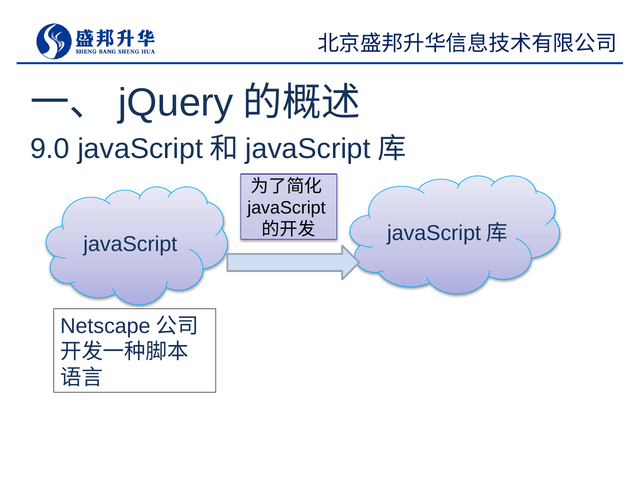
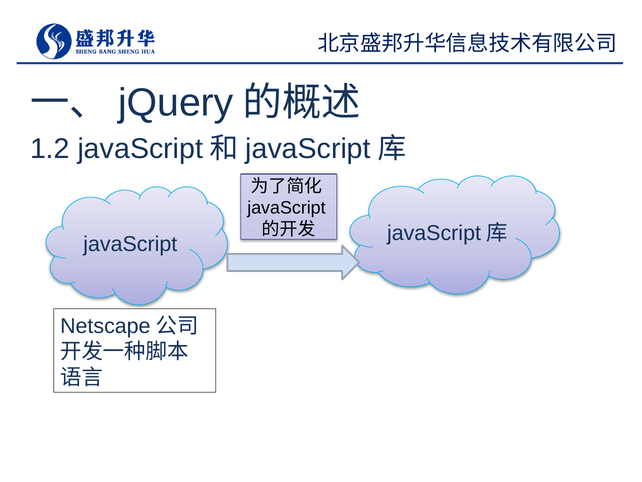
9.0: 9.0 -> 1.2
